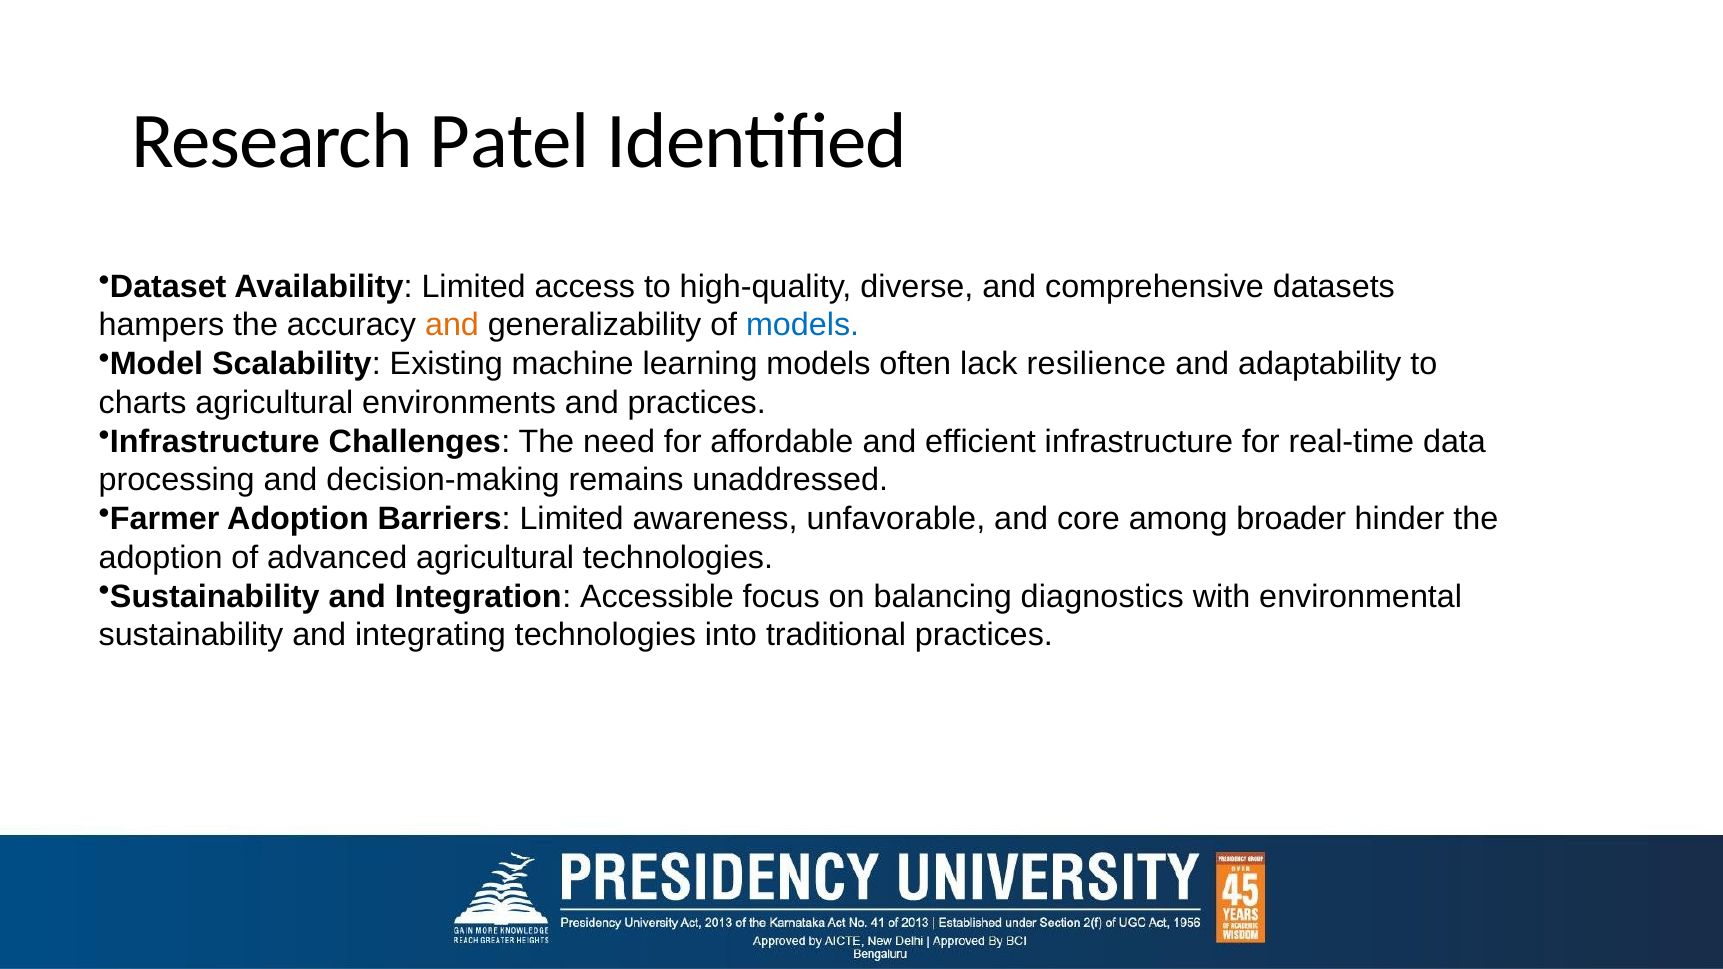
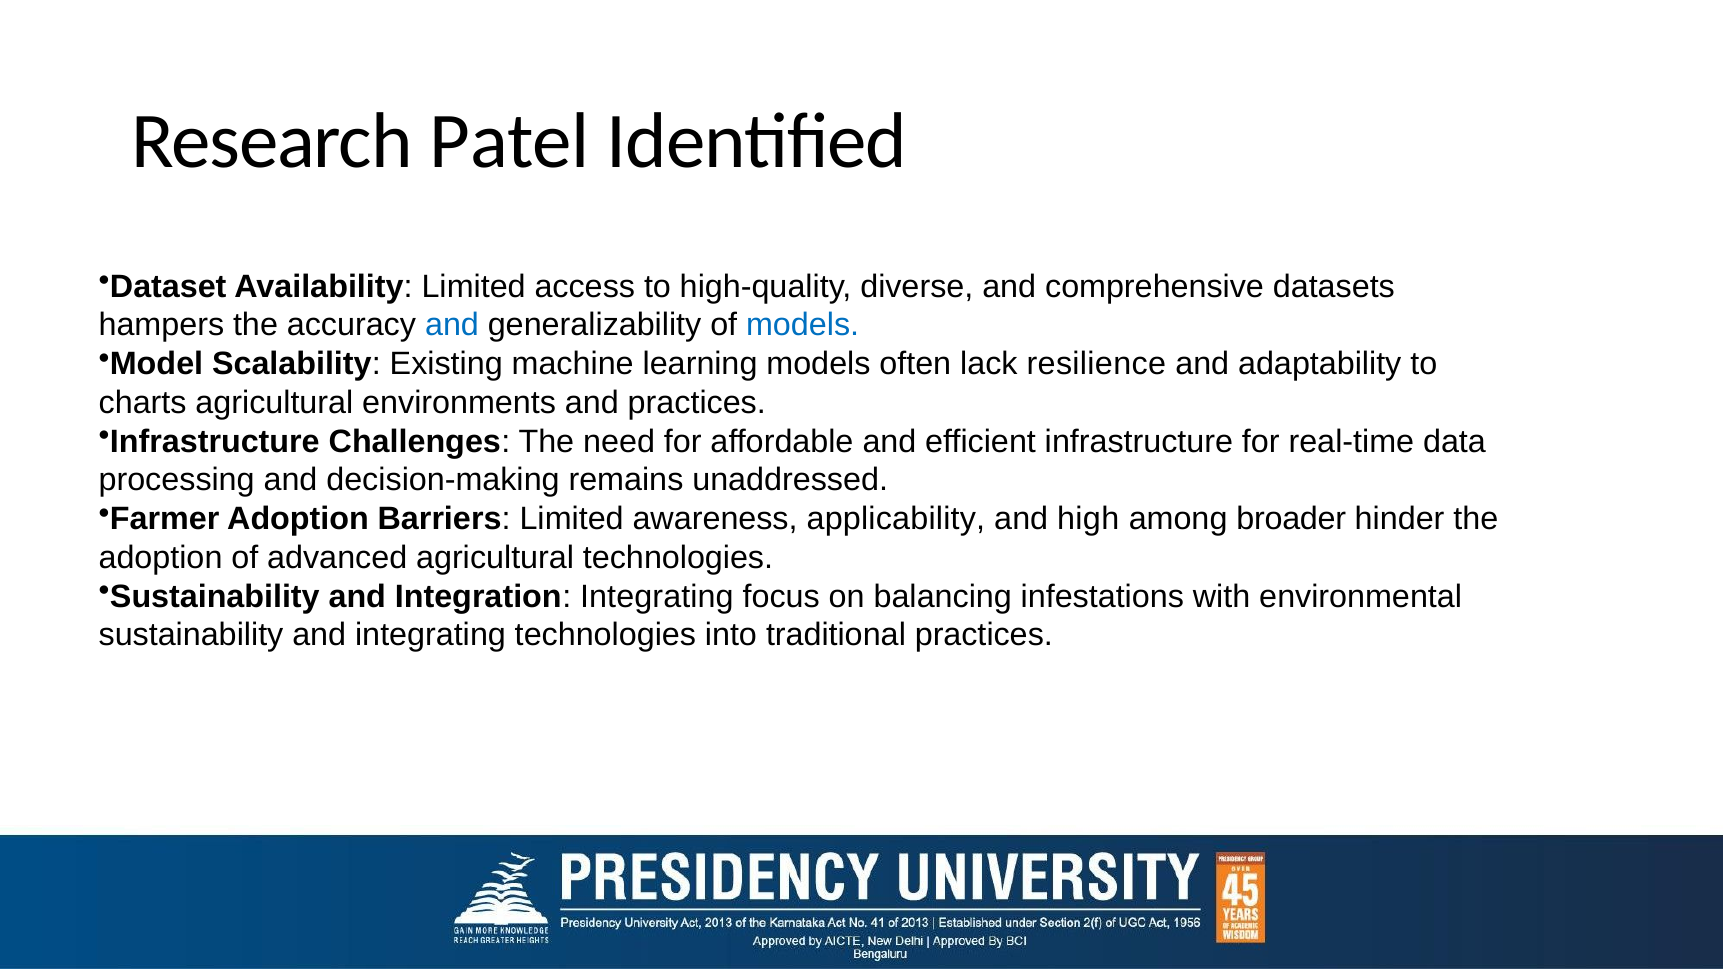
and at (452, 325) colour: orange -> blue
unfavorable: unfavorable -> applicability
core: core -> high
Integration Accessible: Accessible -> Integrating
diagnostics: diagnostics -> infestations
